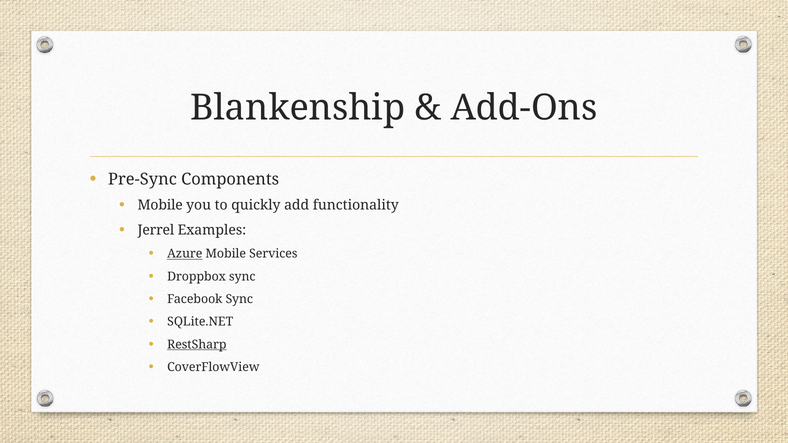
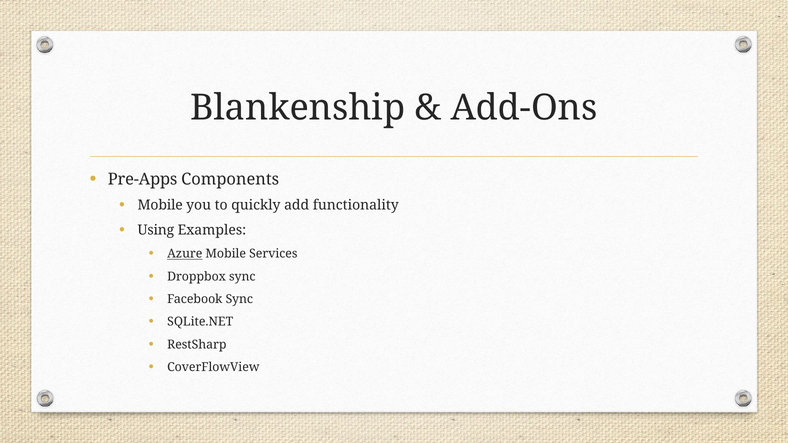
Pre-Sync: Pre-Sync -> Pre-Apps
Jerrel: Jerrel -> Using
RestSharp underline: present -> none
